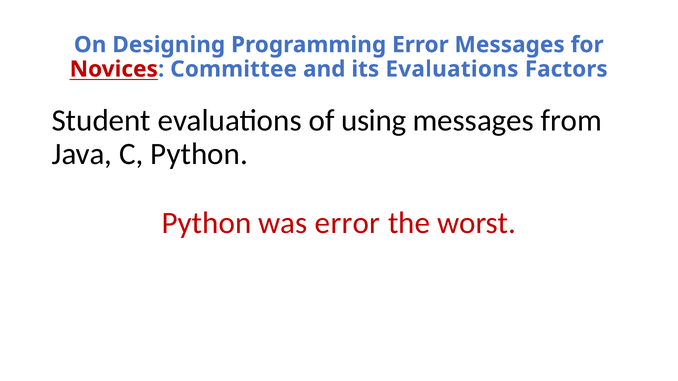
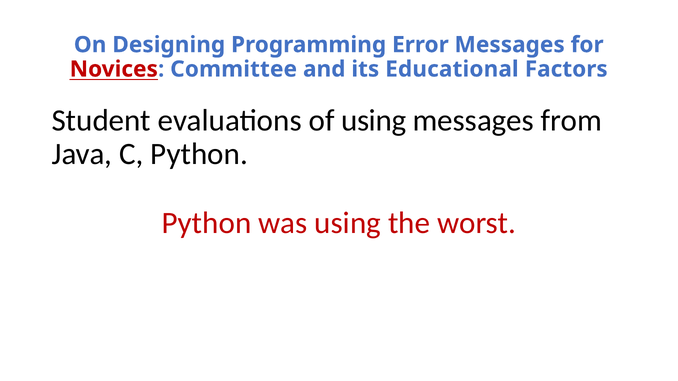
its Evaluations: Evaluations -> Educational
was error: error -> using
